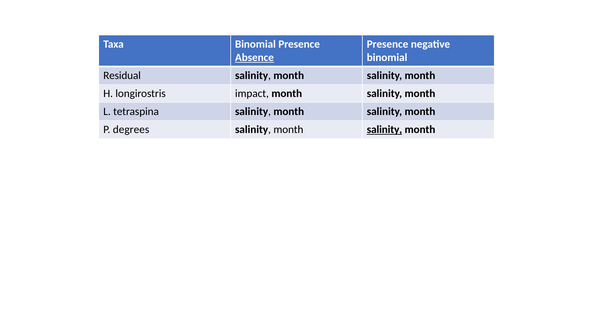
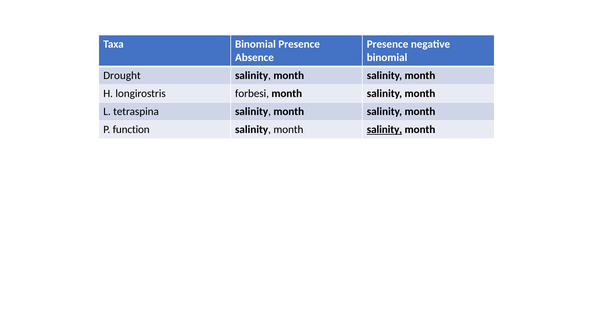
Absence underline: present -> none
Residual: Residual -> Drought
impact: impact -> forbesi
degrees: degrees -> function
